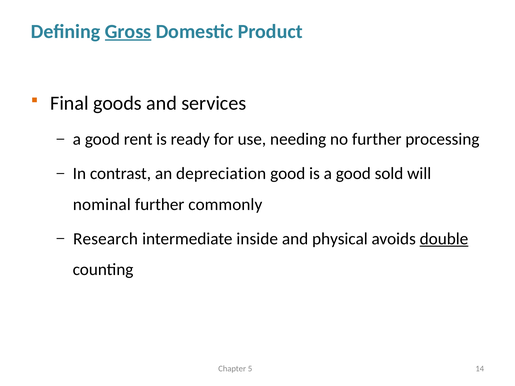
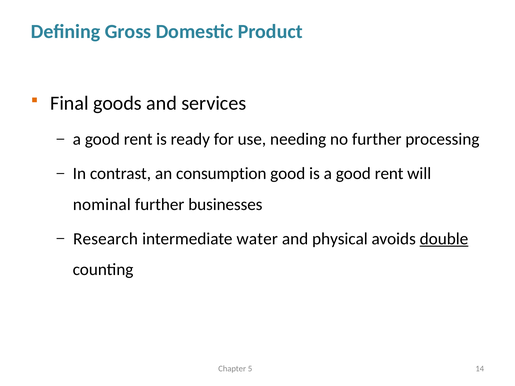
Gross underline: present -> none
depreciation: depreciation -> consumption
is a good sold: sold -> rent
commonly: commonly -> businesses
inside: inside -> water
